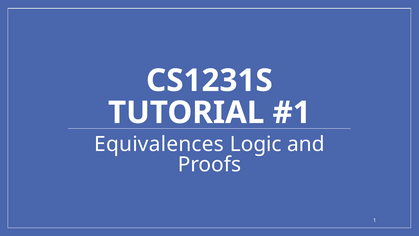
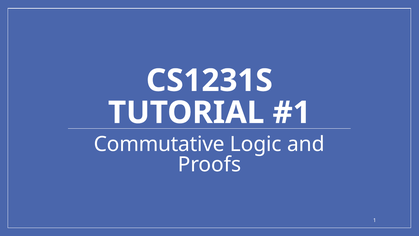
Equivalences: Equivalences -> Commutative
